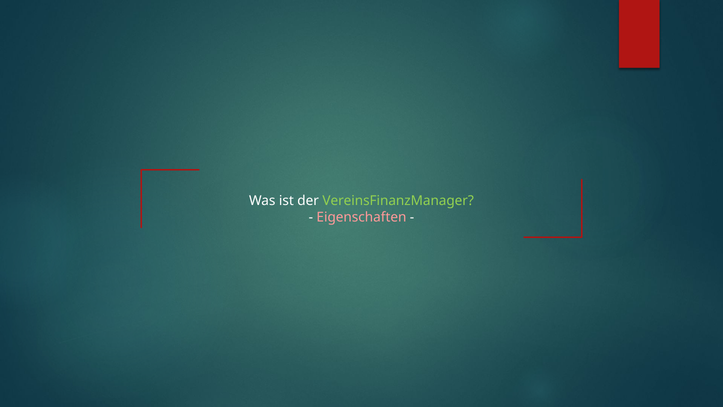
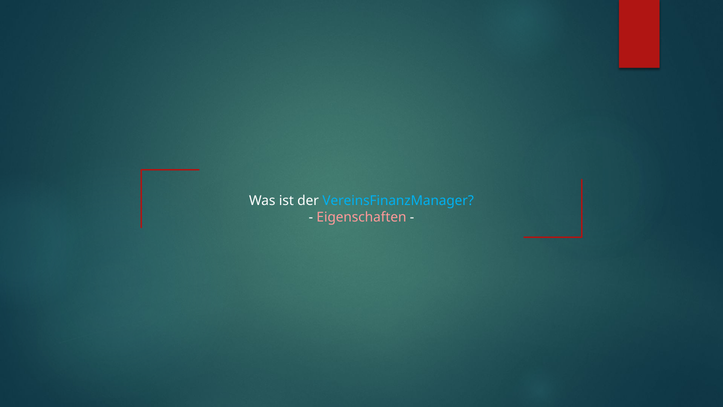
VereinsFinanzManager colour: light green -> light blue
